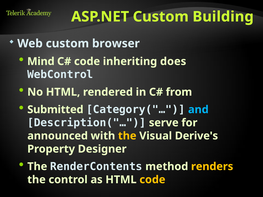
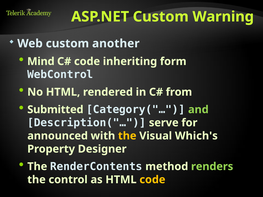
Building: Building -> Warning
browser: browser -> another
does: does -> form
and colour: light blue -> light green
Derive's: Derive's -> Which's
renders colour: yellow -> light green
